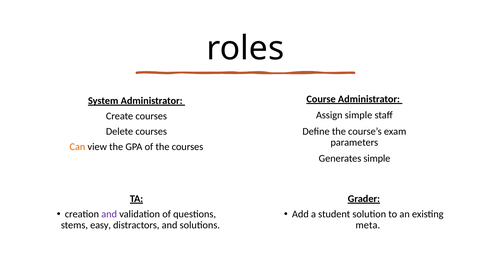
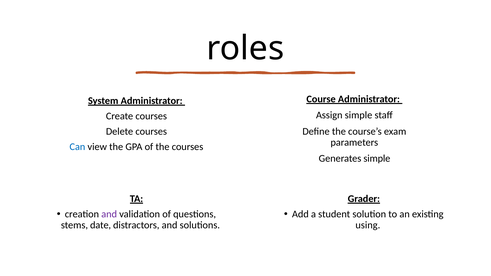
Can colour: orange -> blue
easy: easy -> date
meta: meta -> using
